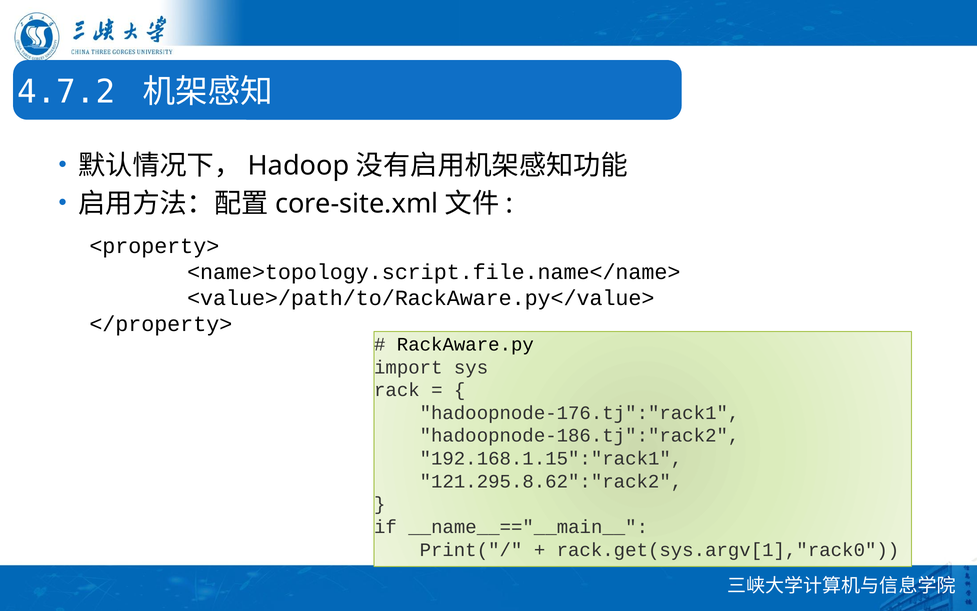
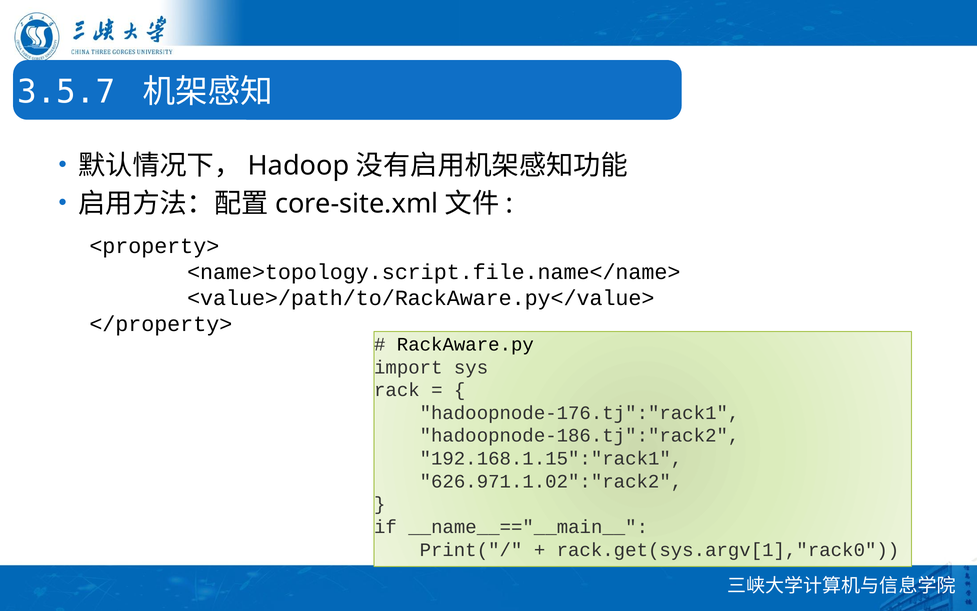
4.7.2: 4.7.2 -> 3.5.7
121.295.8.62":"rack2: 121.295.8.62":"rack2 -> 626.971.1.02":"rack2
